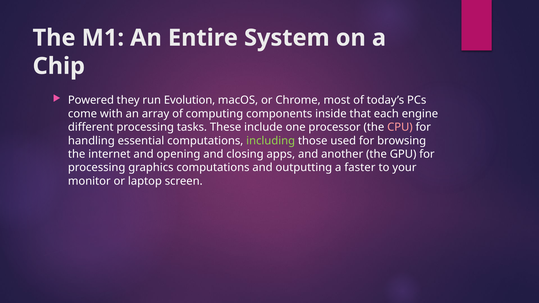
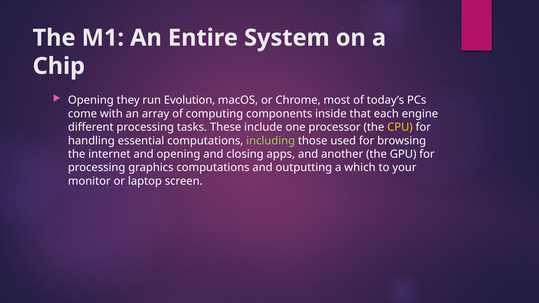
Powered at (91, 100): Powered -> Opening
CPU colour: pink -> yellow
faster: faster -> which
